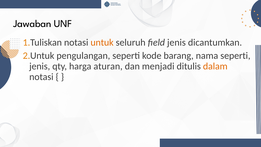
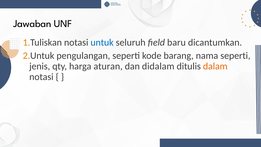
untuk colour: orange -> blue
field jenis: jenis -> baru
menjadi: menjadi -> didalam
